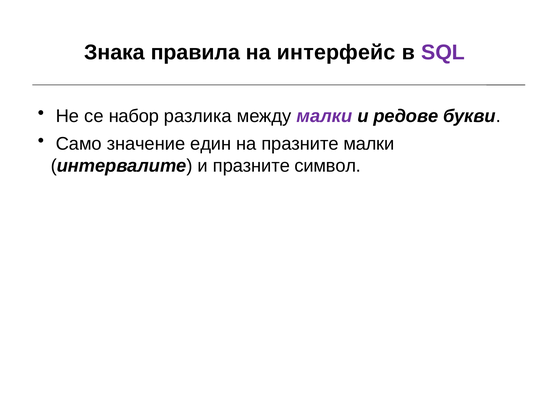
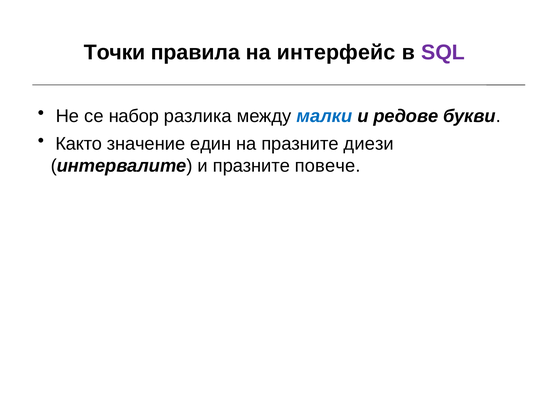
Знака: Знака -> Точки
малки at (324, 116) colour: purple -> blue
Само: Само -> Както
празните малки: малки -> диези
символ: символ -> повече
